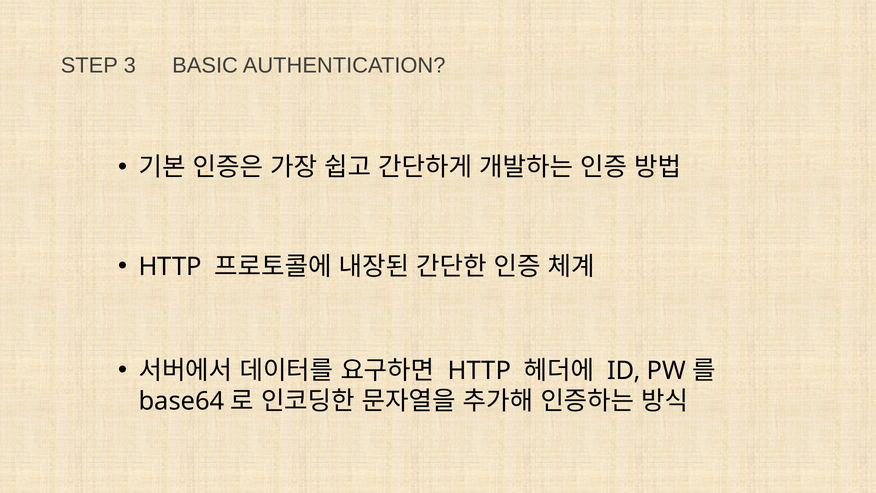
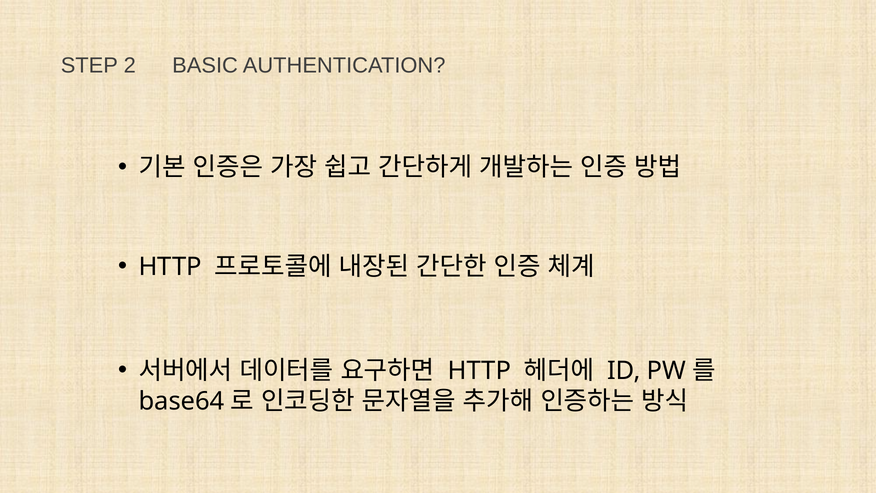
3: 3 -> 2
